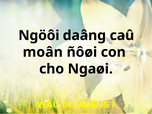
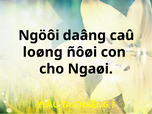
moân: moân -> loøng
